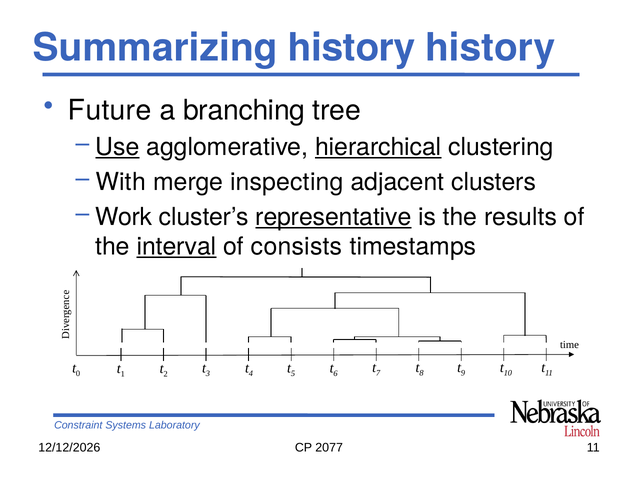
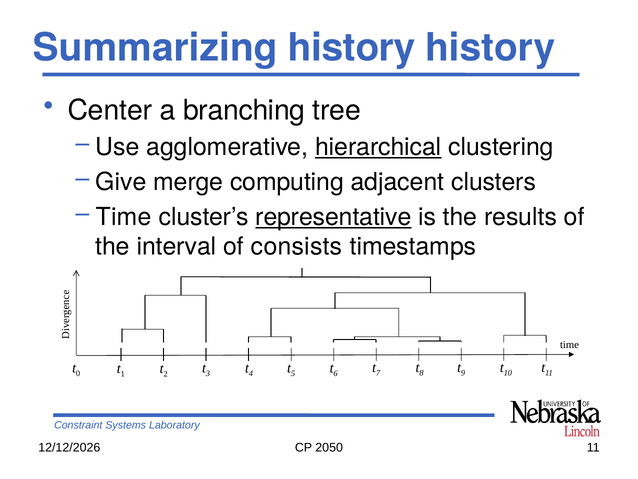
Future: Future -> Center
Use underline: present -> none
With: With -> Give
inspecting: inspecting -> computing
Work at (124, 217): Work -> Time
interval underline: present -> none
2077: 2077 -> 2050
